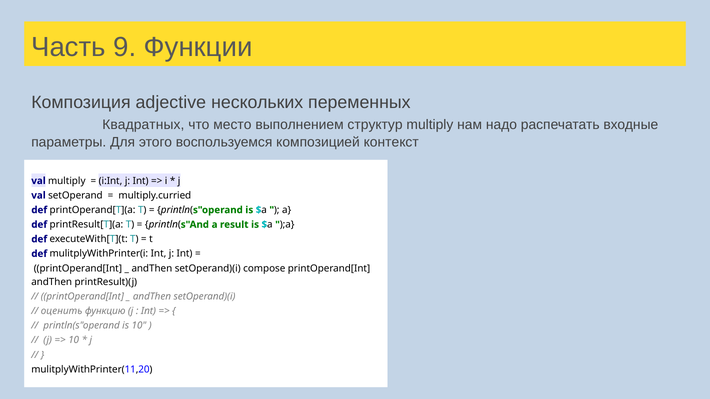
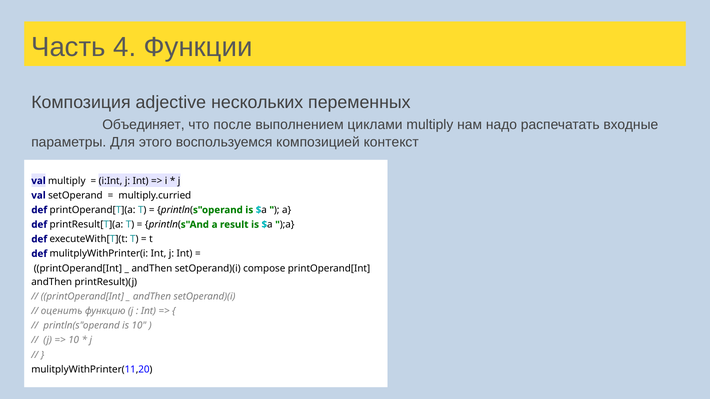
9: 9 -> 4
Квадратных: Квадратных -> Объединяет
место: место -> после
структур: структур -> циклами
